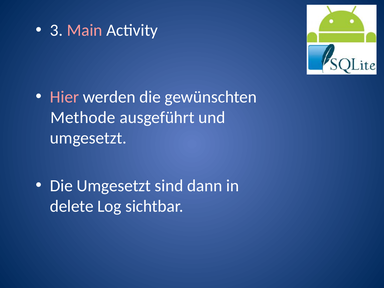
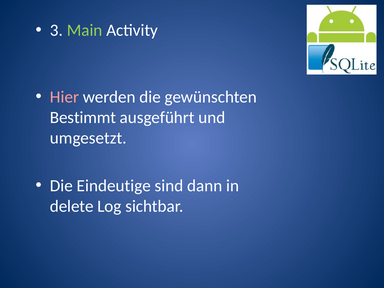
Main colour: pink -> light green
Methode: Methode -> Bestimmt
Die Umgesetzt: Umgesetzt -> Eindeutige
